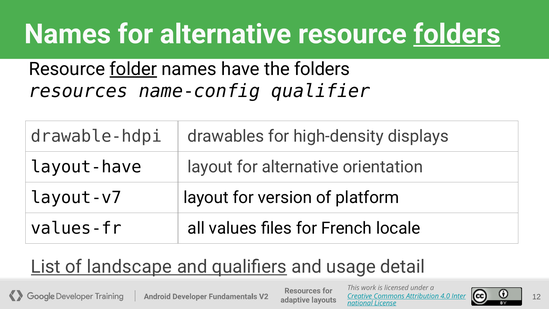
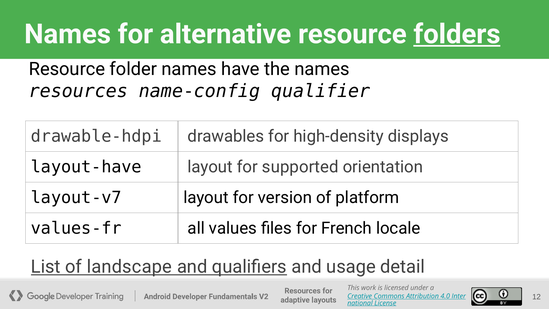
folder underline: present -> none
the folders: folders -> names
layout for alternative: alternative -> supported
